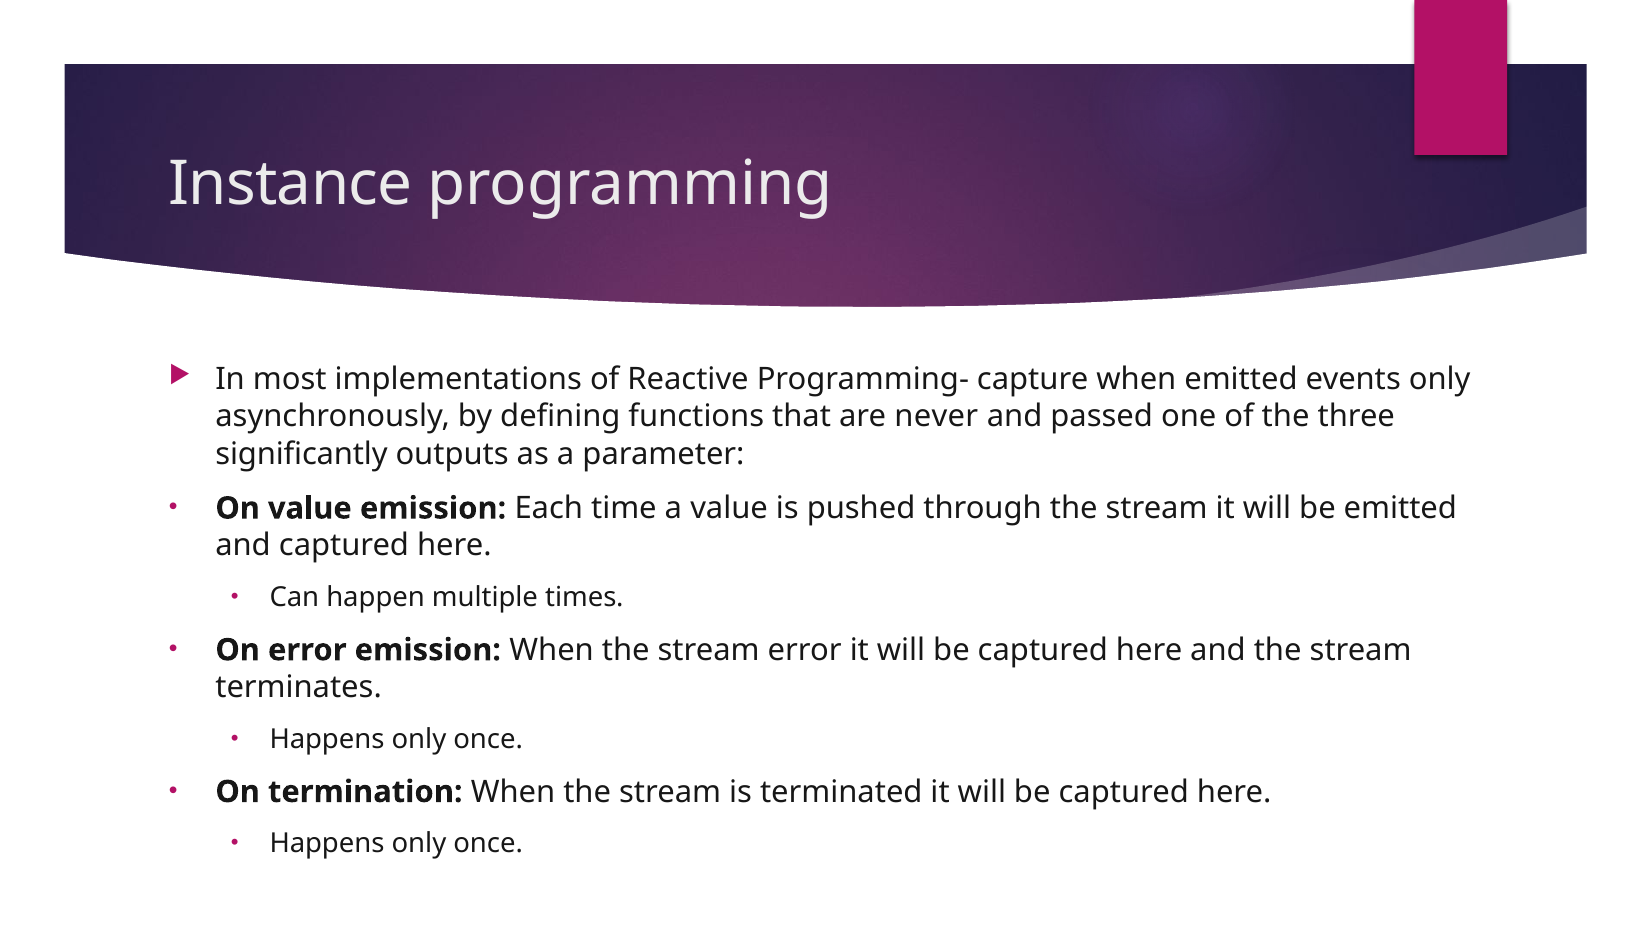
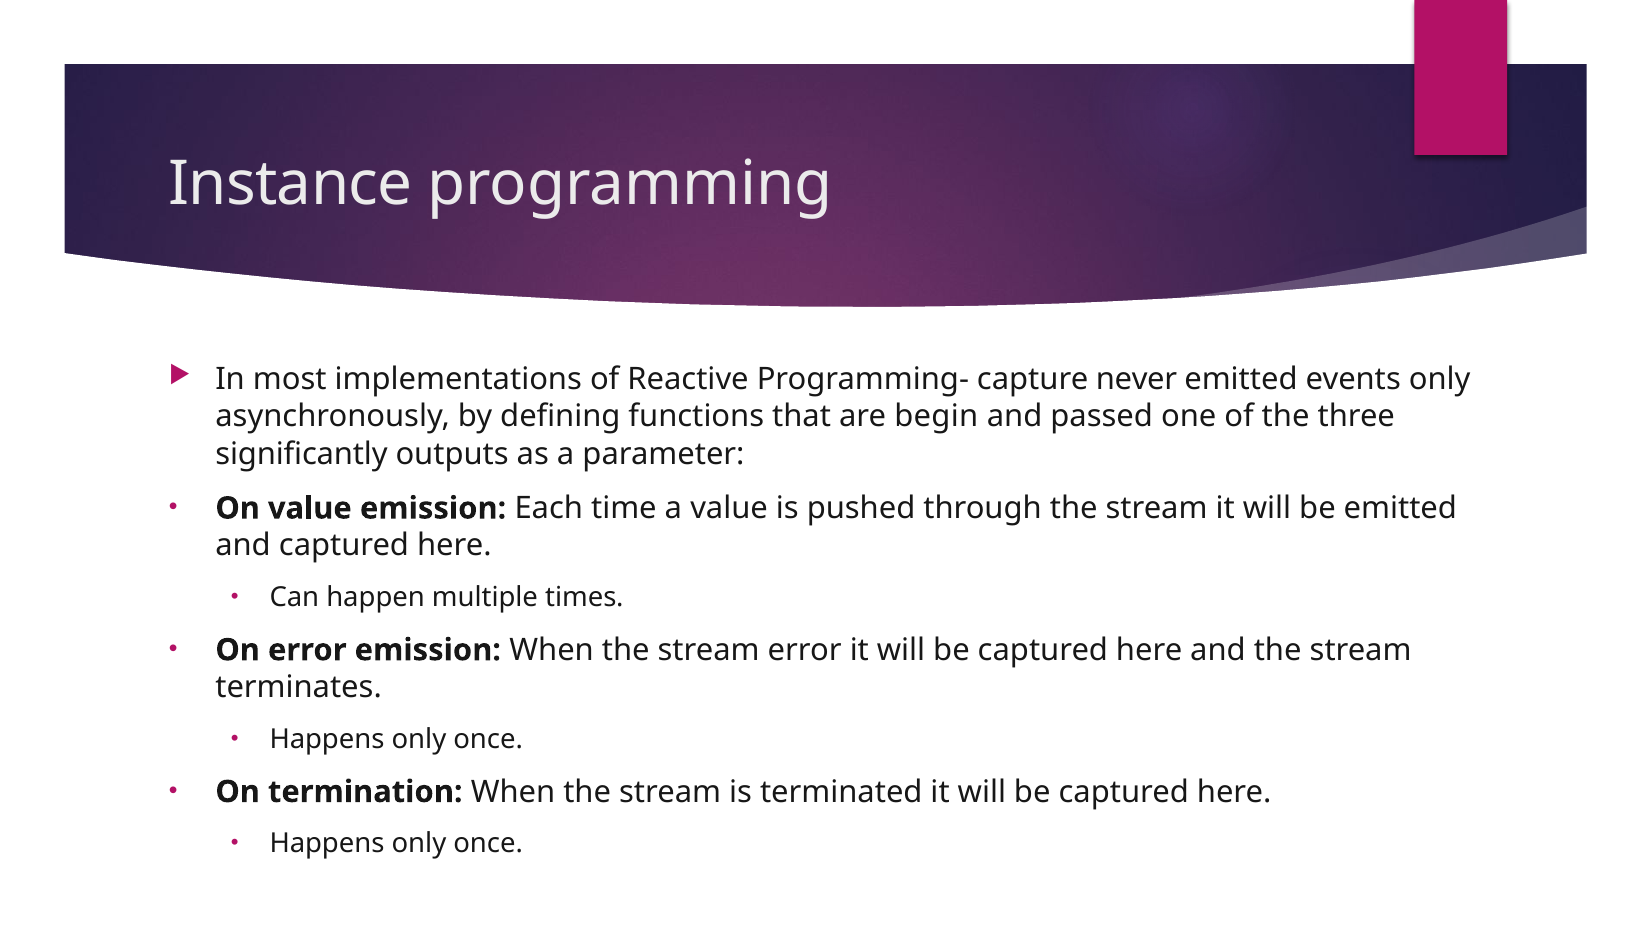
capture when: when -> never
never: never -> begin
